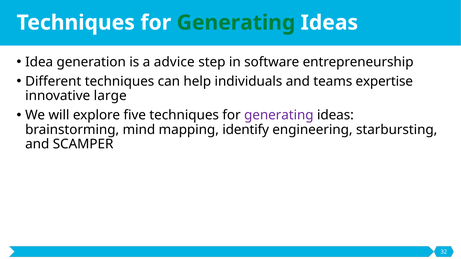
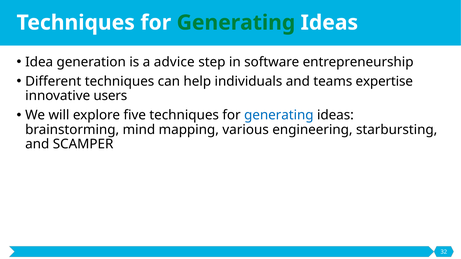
large: large -> users
generating at (279, 115) colour: purple -> blue
identify: identify -> various
